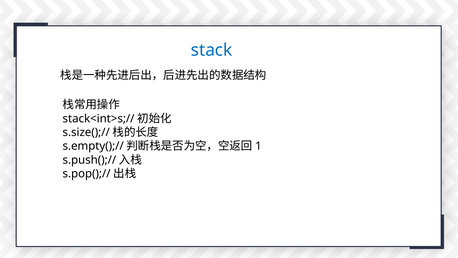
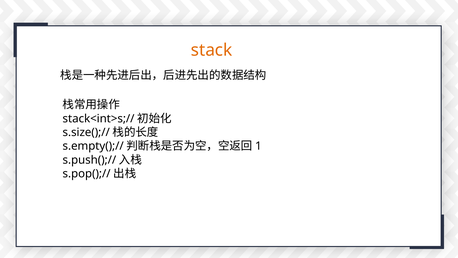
stack colour: blue -> orange
